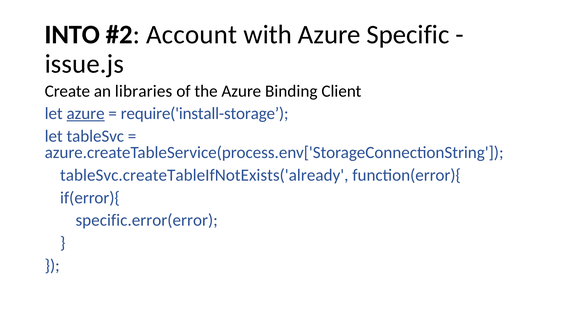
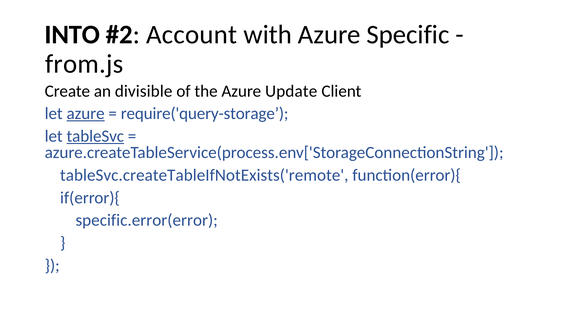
issue.js: issue.js -> from.js
libraries: libraries -> divisible
Binding: Binding -> Update
require('install-storage: require('install-storage -> require('query-storage
tableSvc underline: none -> present
tableSvc.createTableIfNotExists('already: tableSvc.createTableIfNotExists('already -> tableSvc.createTableIfNotExists('remote
